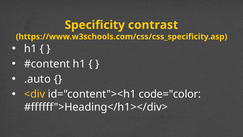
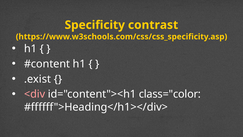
.auto: .auto -> .exist
<div colour: yellow -> pink
code="color: code="color -> class="color
